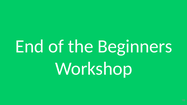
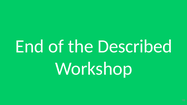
Beginners: Beginners -> Described
